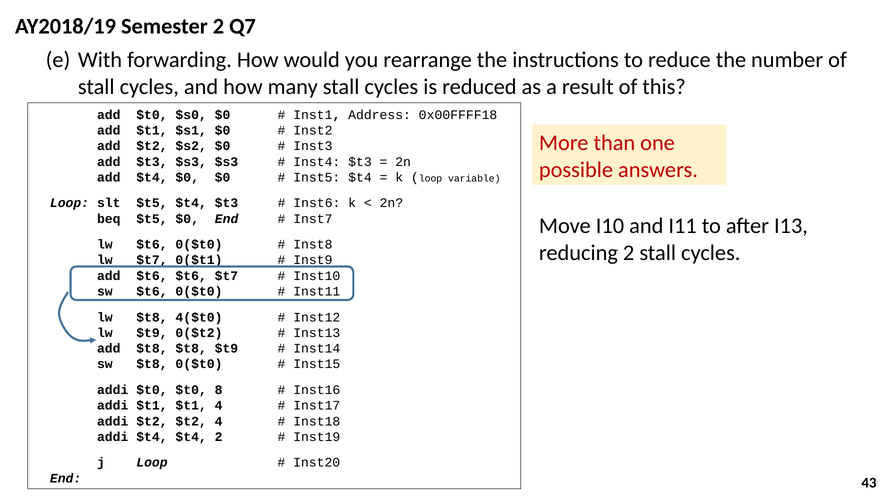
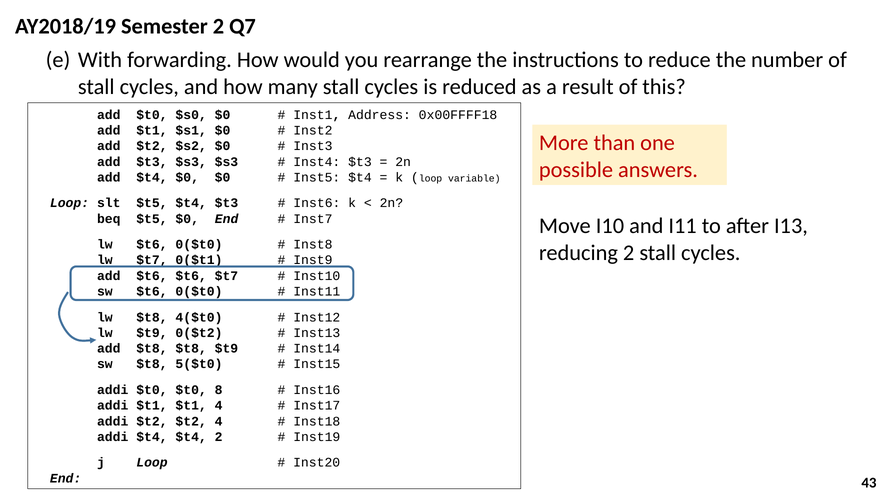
$t8 0($t0: 0($t0 -> 5($t0
